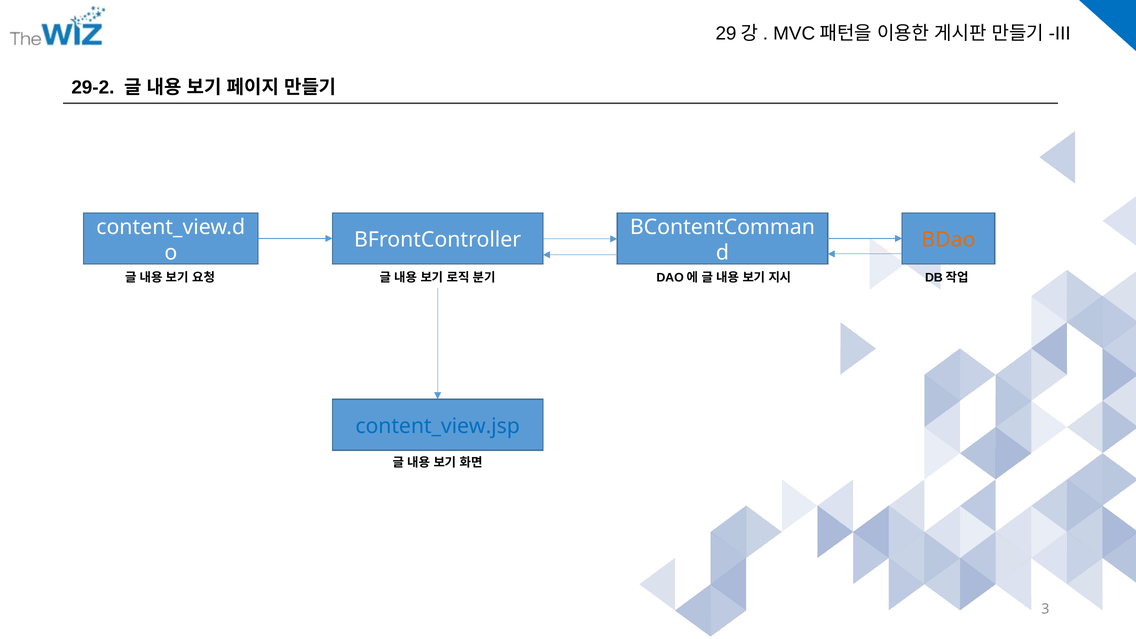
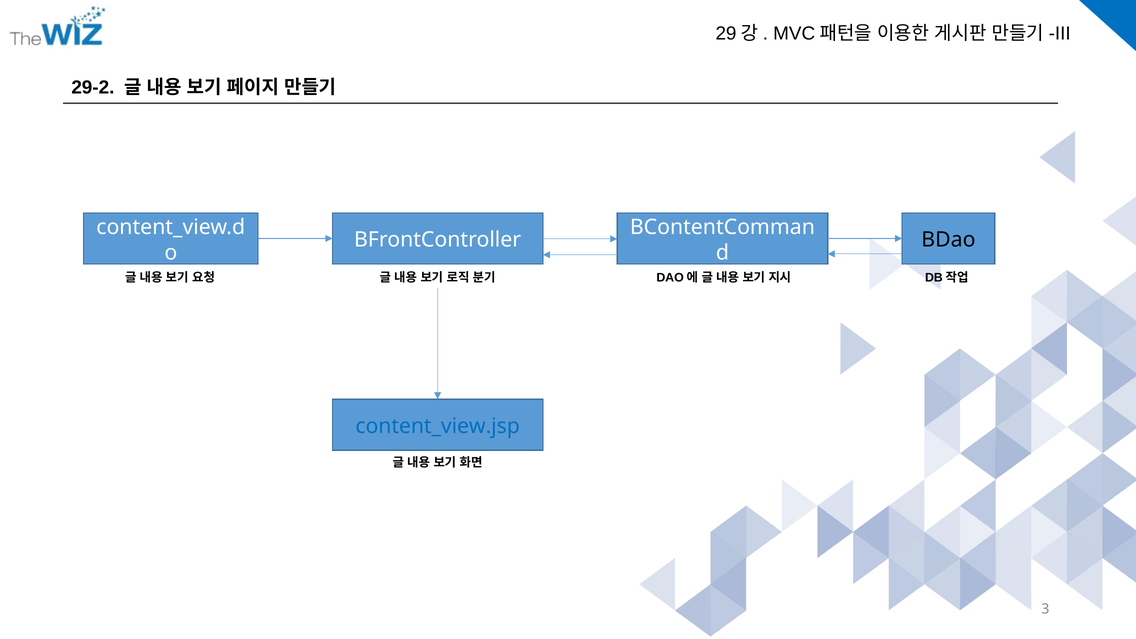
BDao colour: orange -> black
